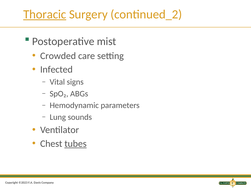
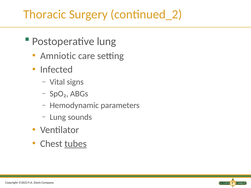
Thoracic underline: present -> none
Postoperative mist: mist -> lung
Crowded: Crowded -> Amniotic
